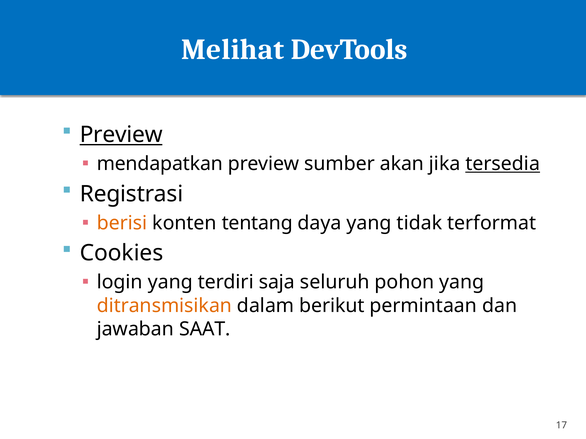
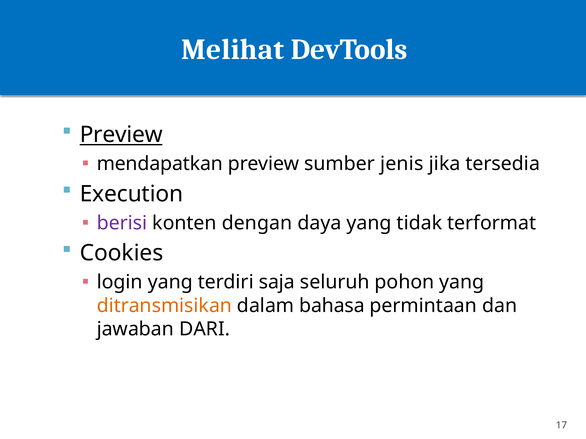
akan: akan -> jenis
tersedia underline: present -> none
Registrasi: Registrasi -> Execution
berisi colour: orange -> purple
tentang: tentang -> dengan
berikut: berikut -> bahasa
SAAT: SAAT -> DARI
